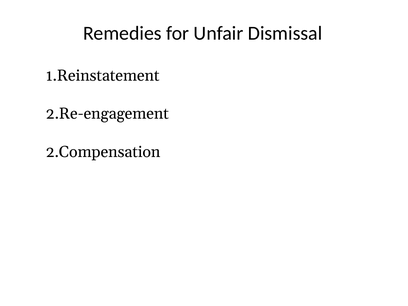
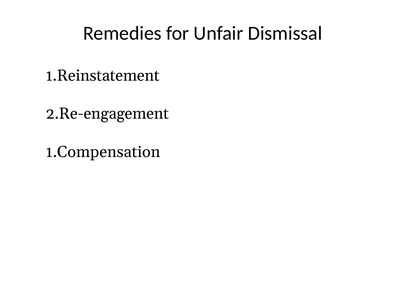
2.Compensation: 2.Compensation -> 1.Compensation
